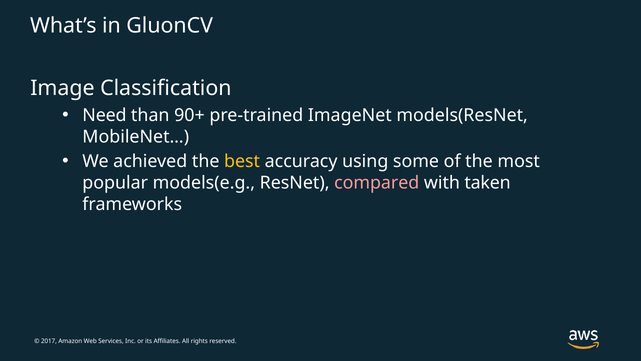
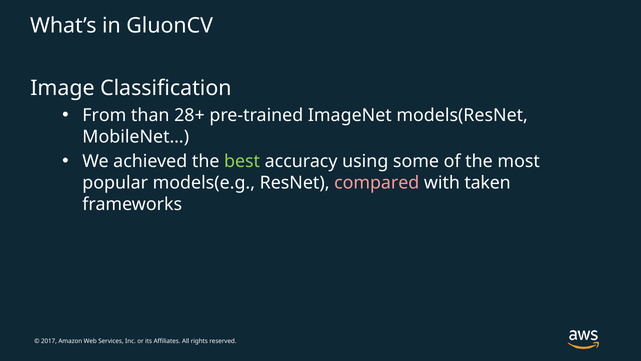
Need: Need -> From
90+: 90+ -> 28+
best colour: yellow -> light green
